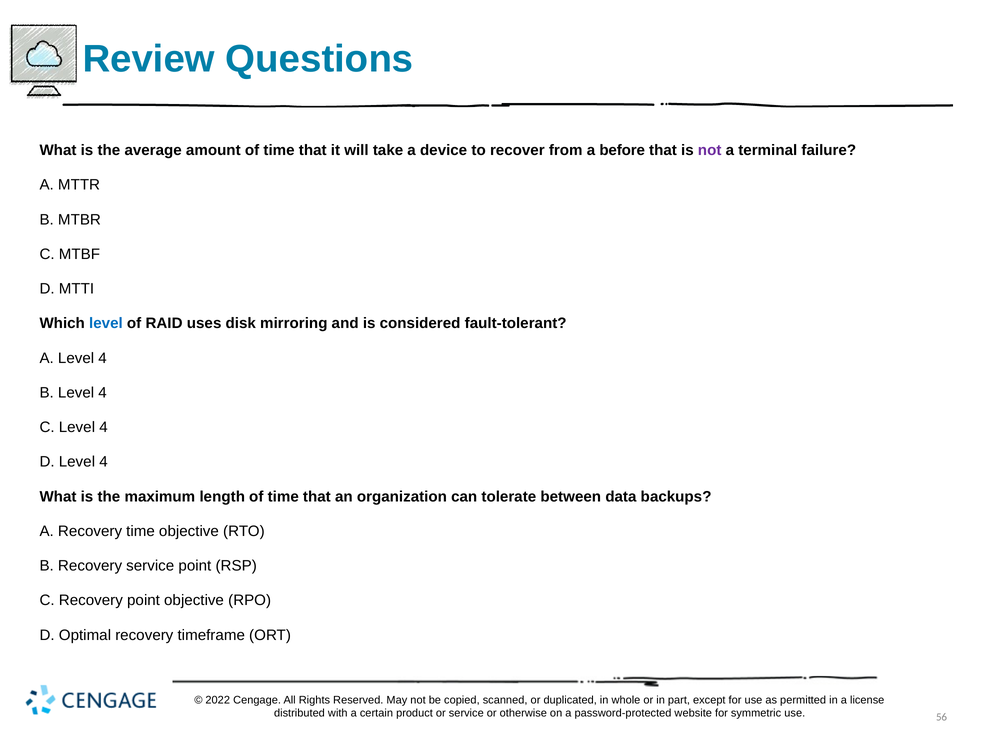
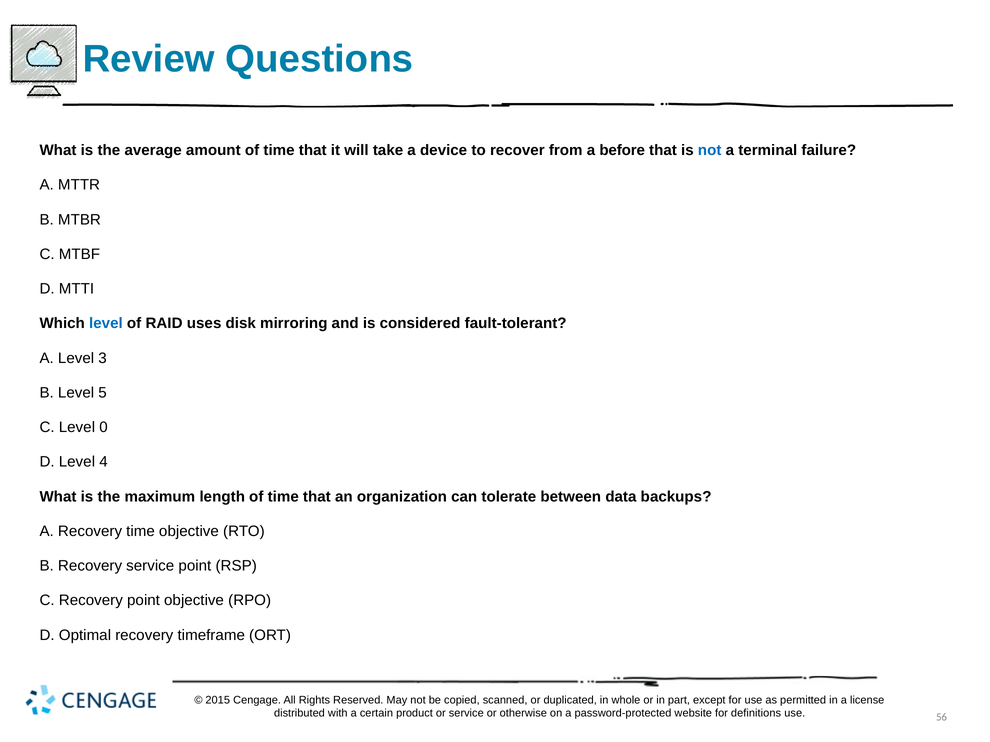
not at (710, 150) colour: purple -> blue
A Level 4: 4 -> 3
B Level 4: 4 -> 5
C Level 4: 4 -> 0
2022: 2022 -> 2015
symmetric: symmetric -> definitions
